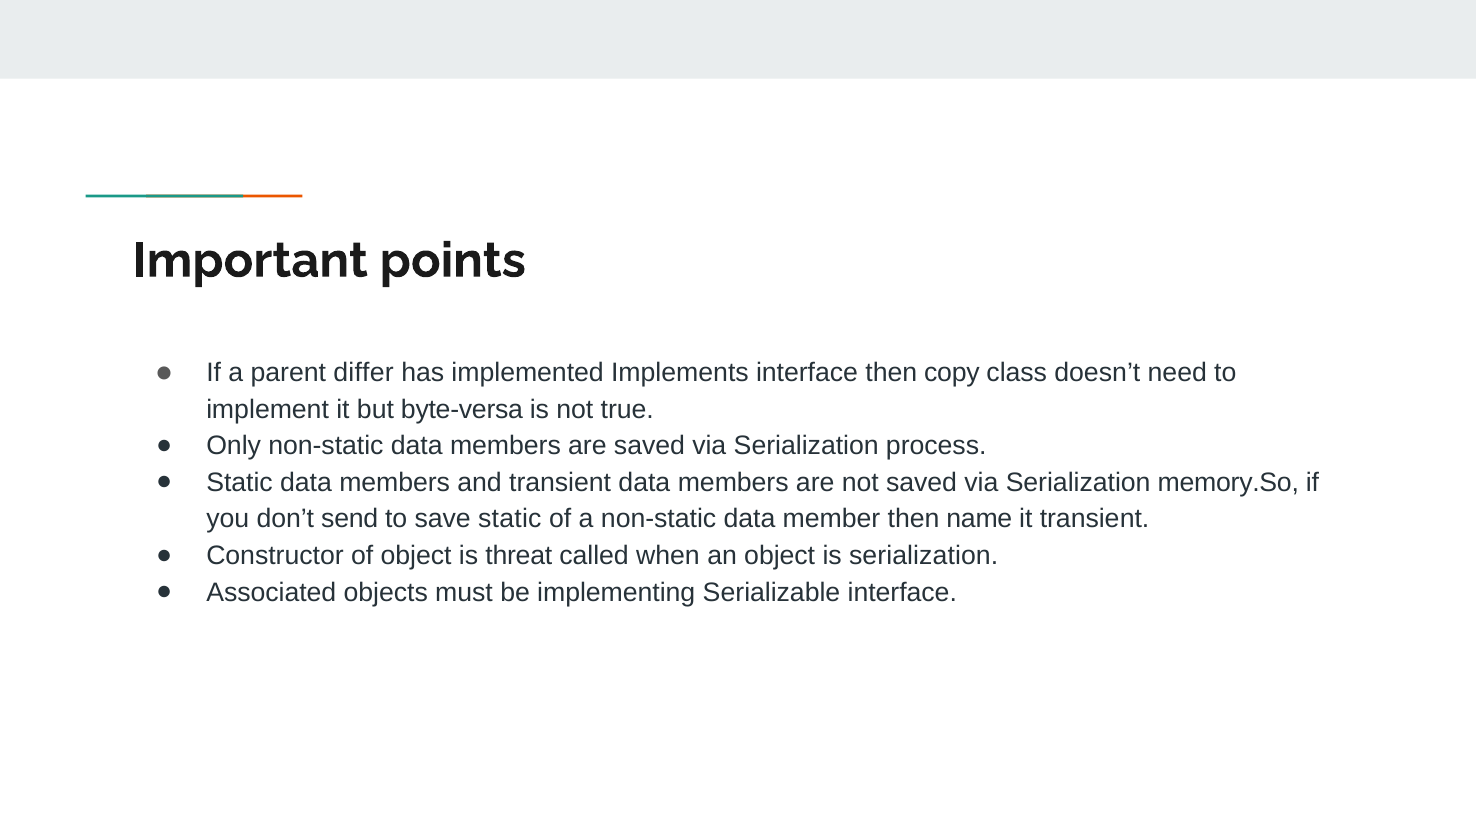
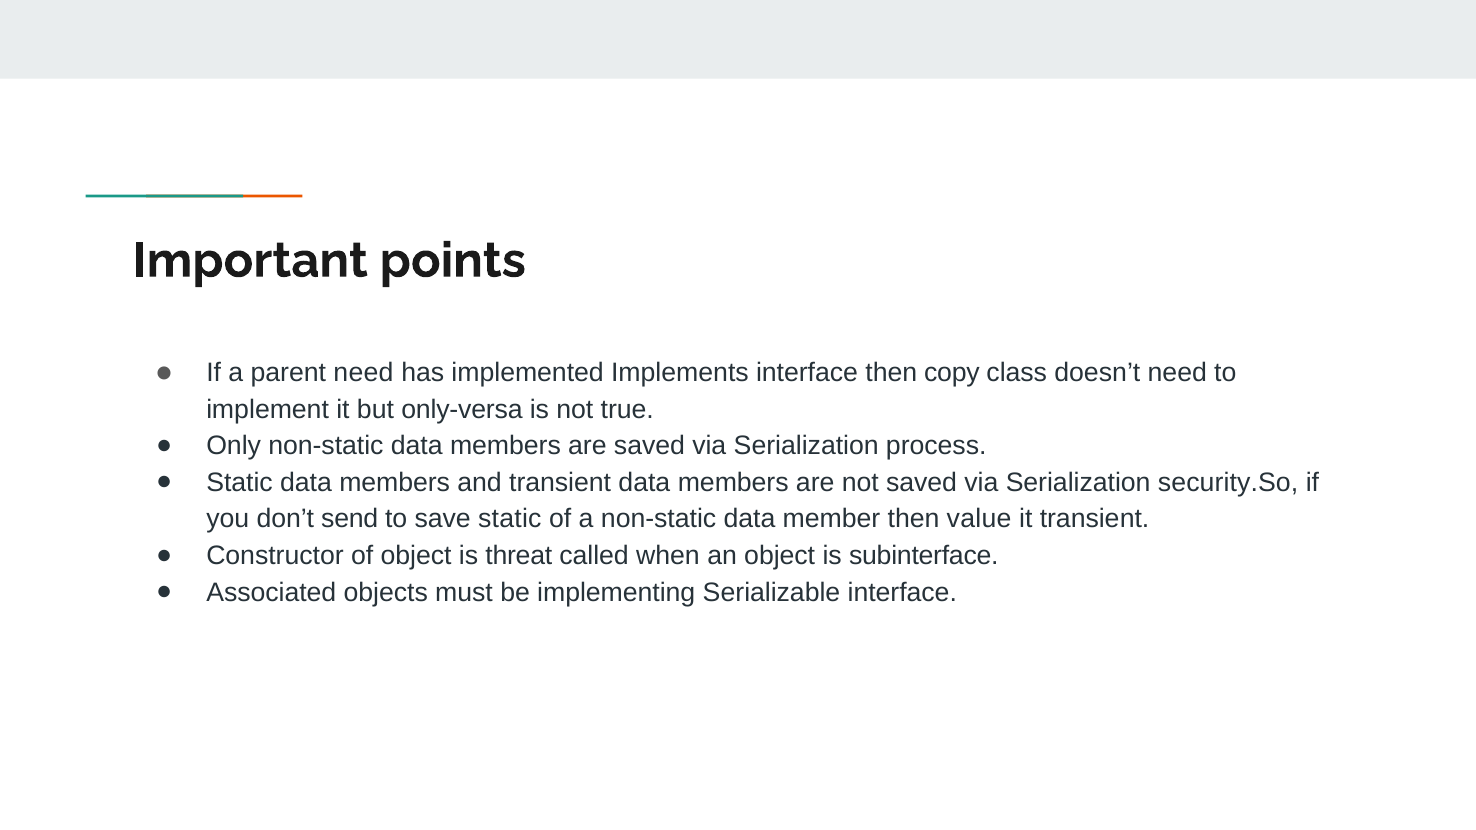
parent differ: differ -> need
byte-versa: byte-versa -> only-versa
memory.So: memory.So -> security.So
name: name -> value
is serialization: serialization -> subinterface
